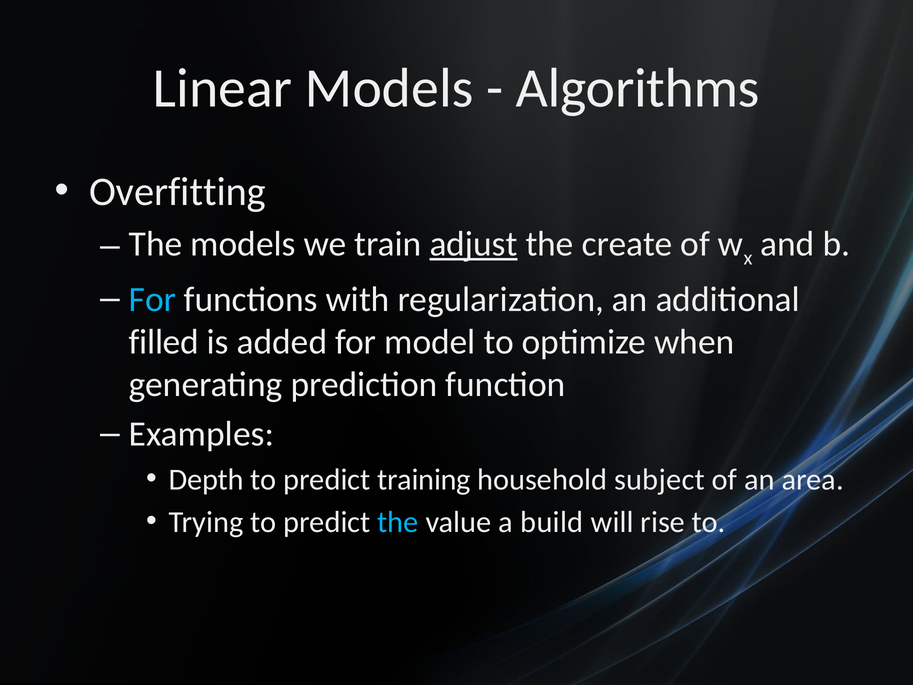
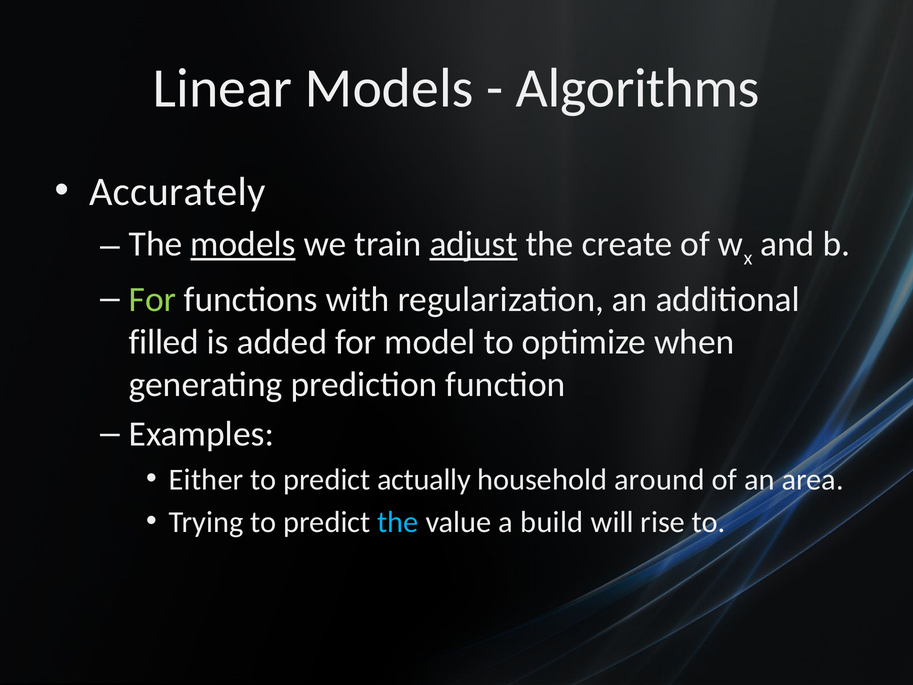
Overfitting: Overfitting -> Accurately
models at (243, 244) underline: none -> present
For at (152, 299) colour: light blue -> light green
Depth: Depth -> Either
training: training -> actually
subject: subject -> around
